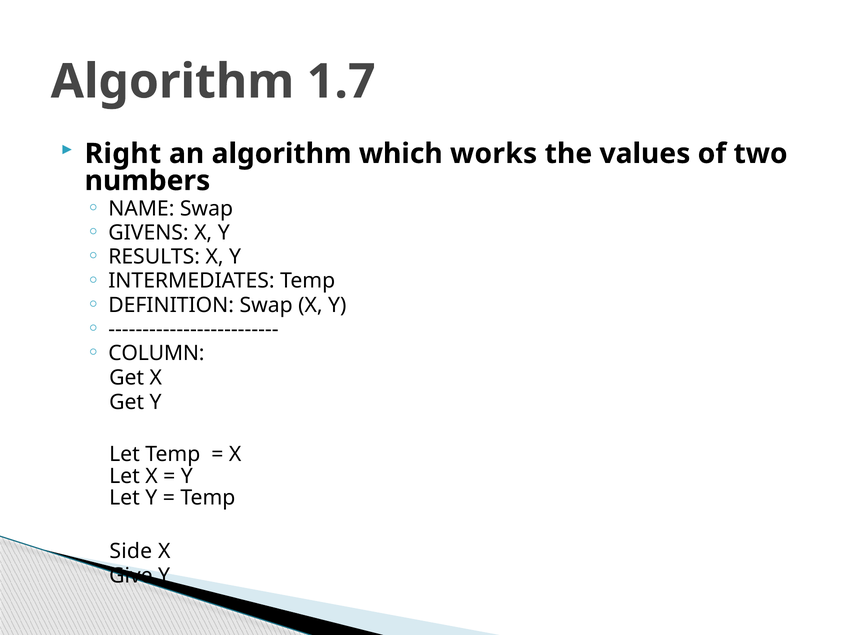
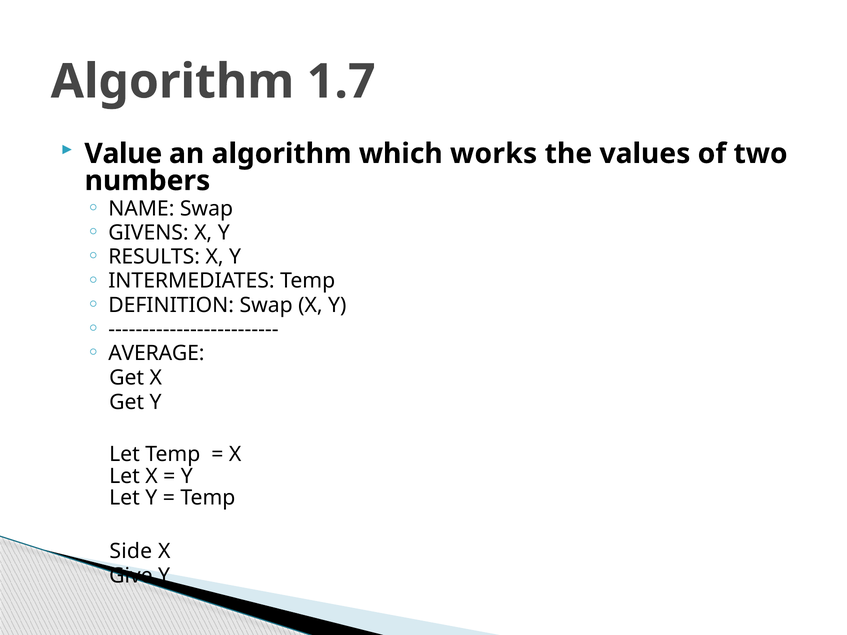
Right: Right -> Value
COLUMN: COLUMN -> AVERAGE
